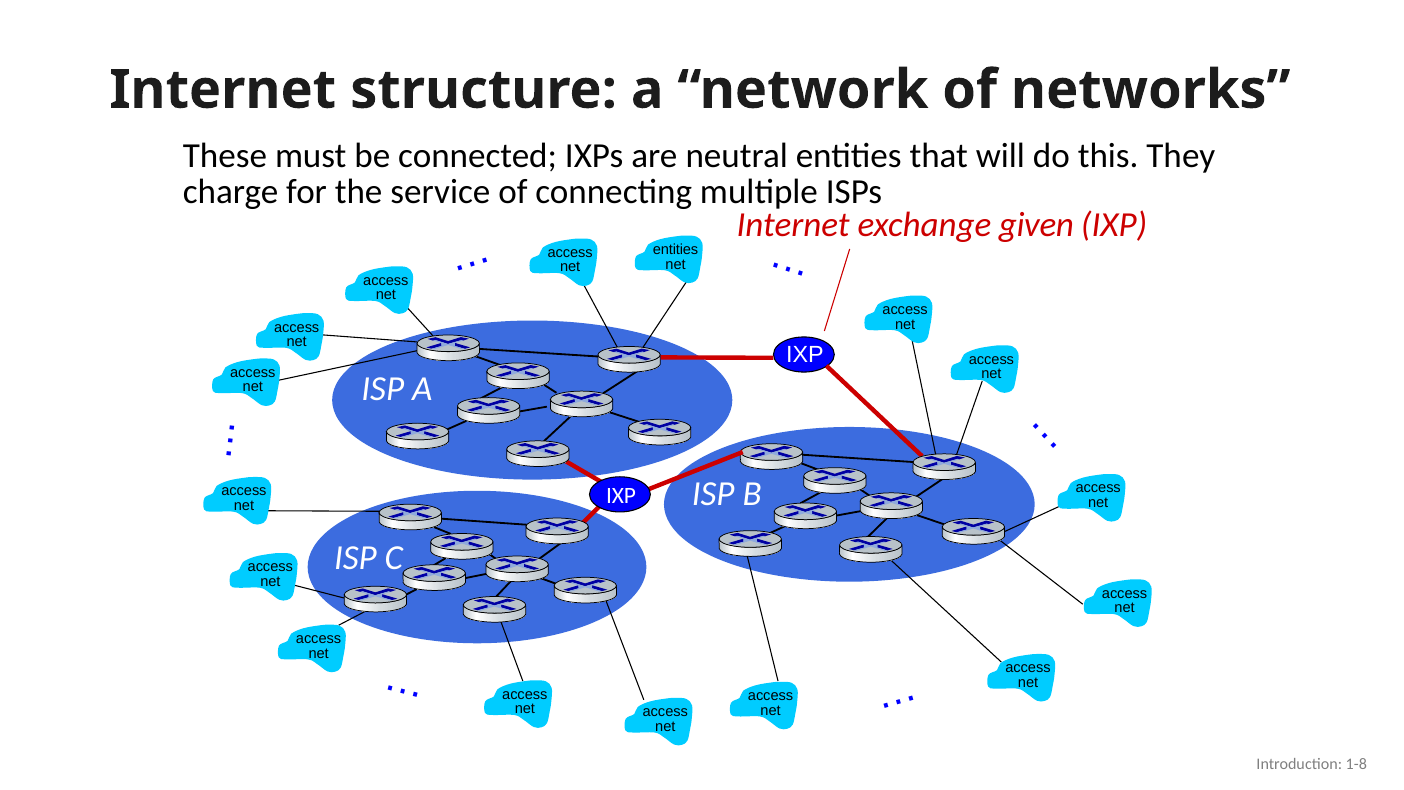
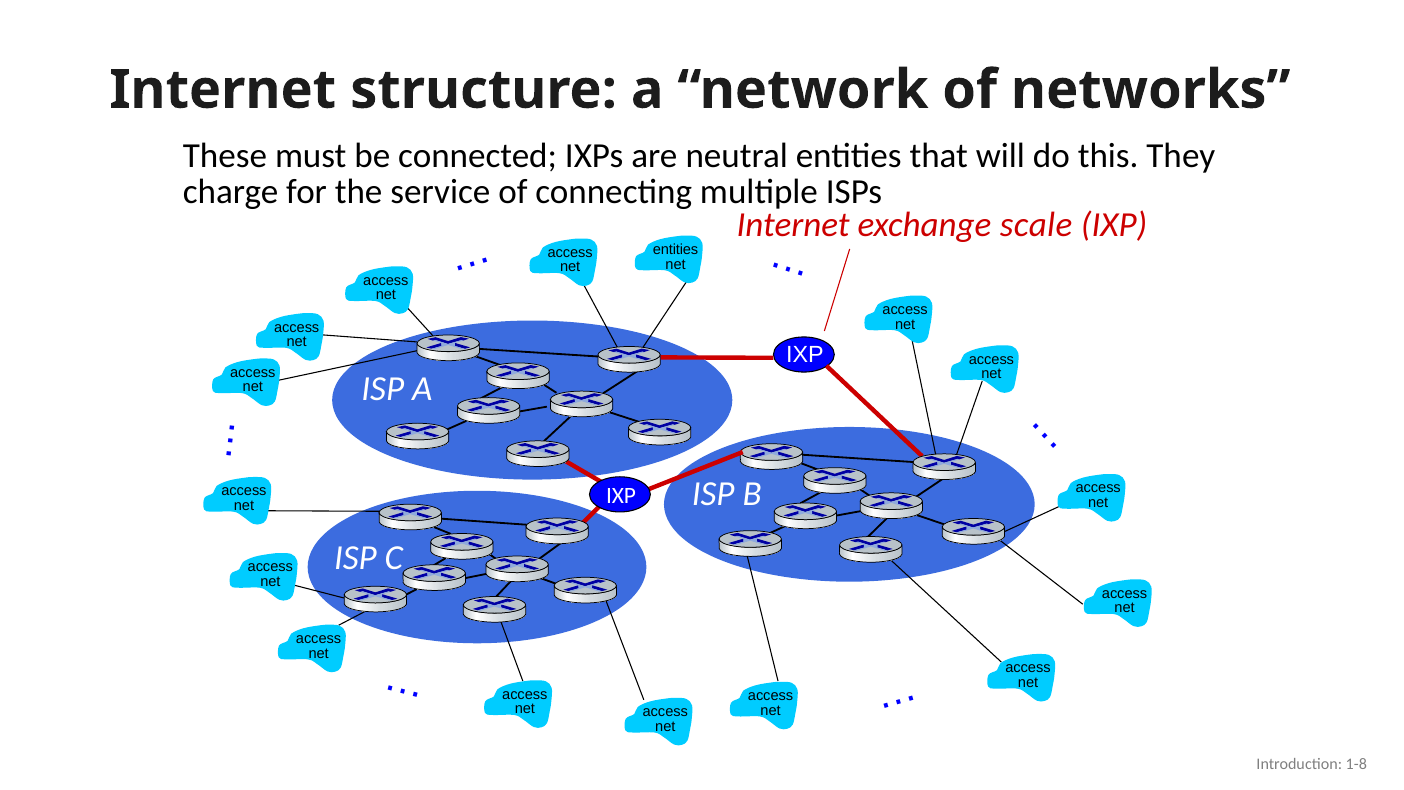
given: given -> scale
